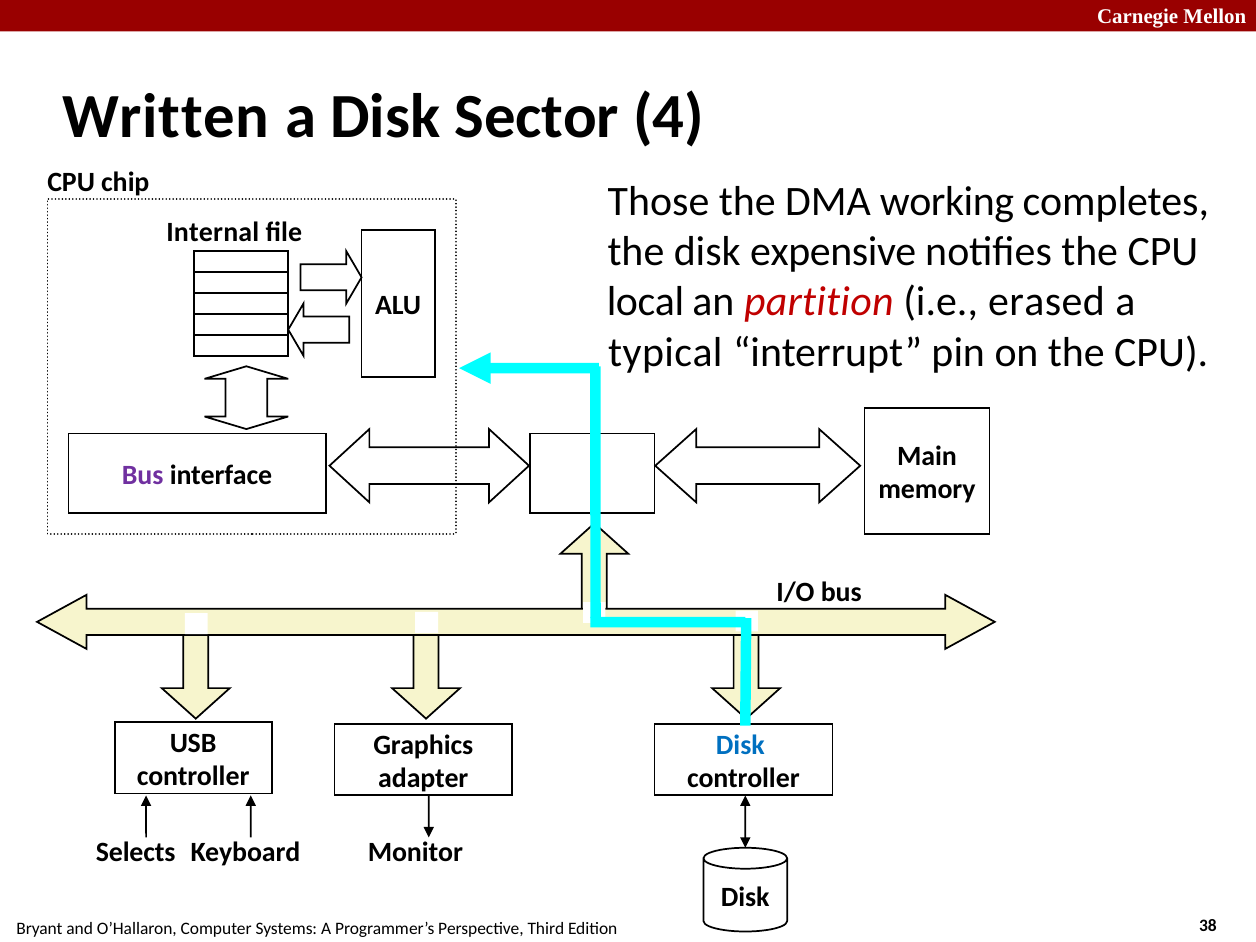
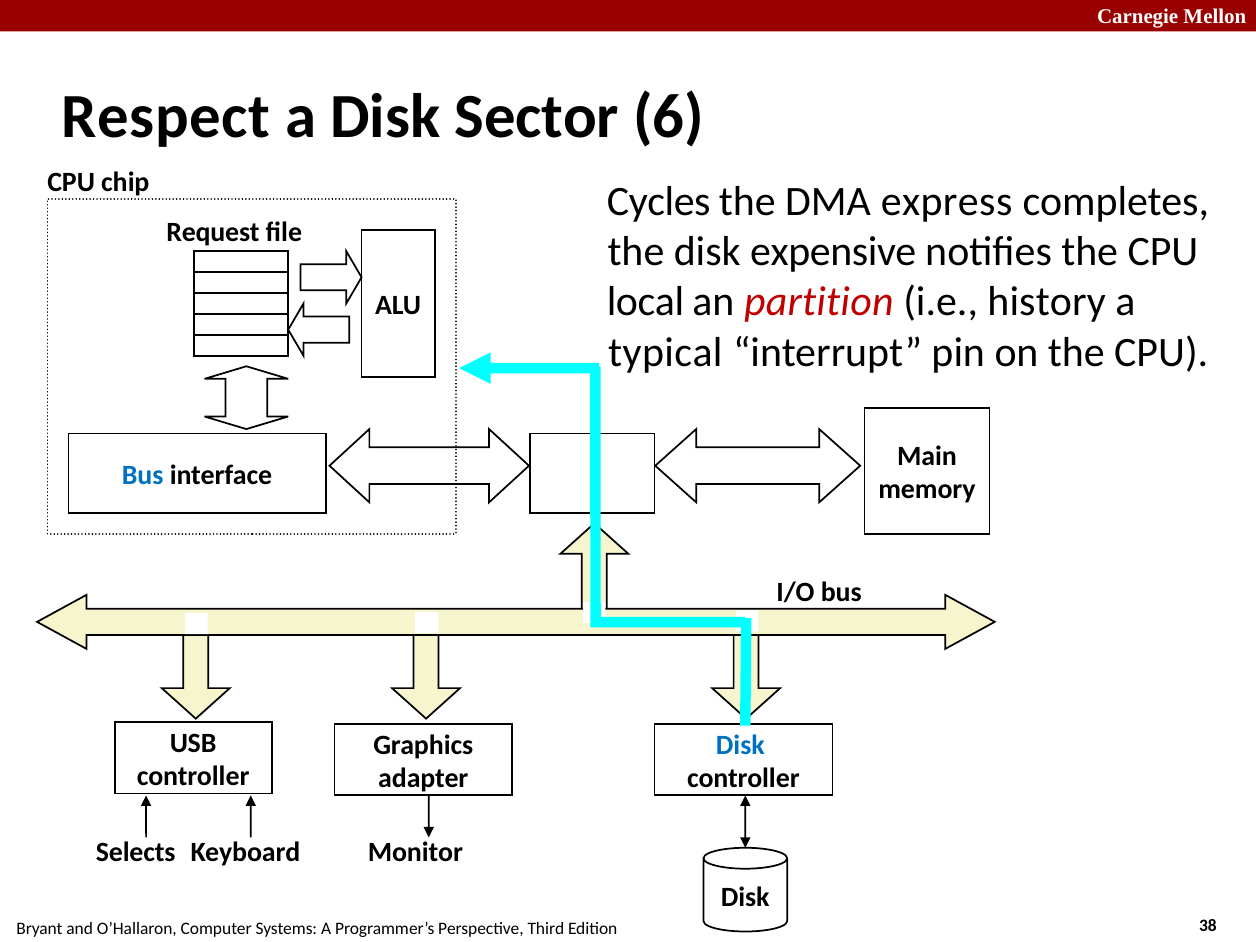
Written: Written -> Respect
4: 4 -> 6
Those: Those -> Cycles
working: working -> express
Internal: Internal -> Request
erased: erased -> history
Bus at (143, 475) colour: purple -> blue
